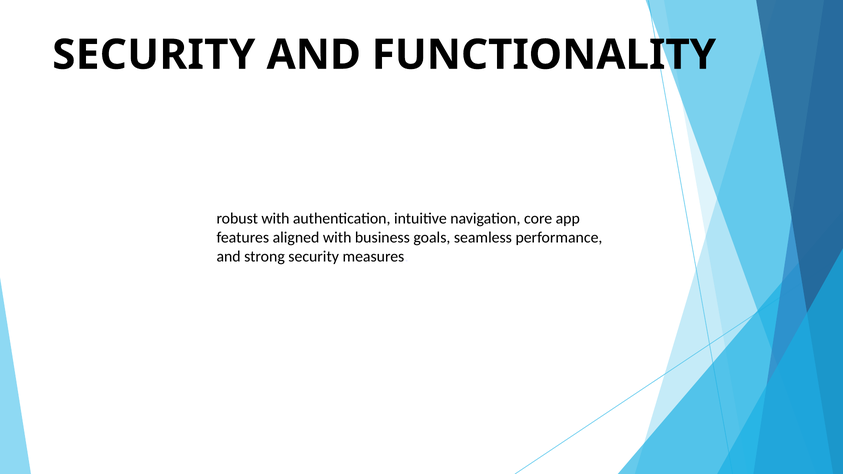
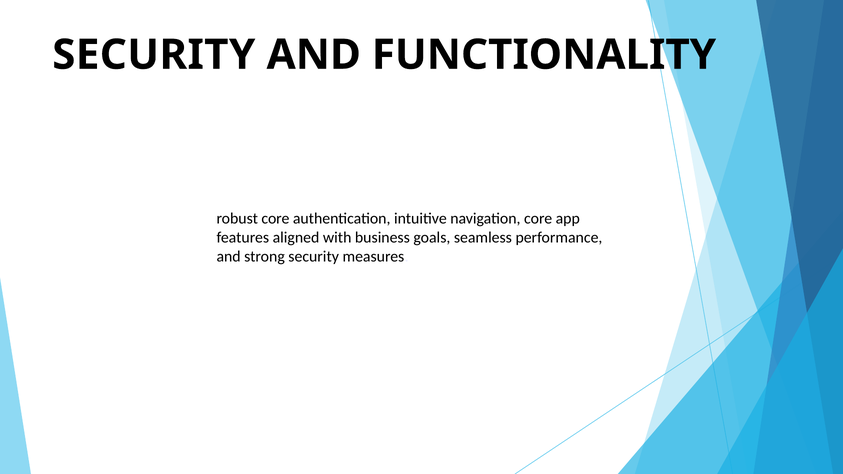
robust with: with -> core
